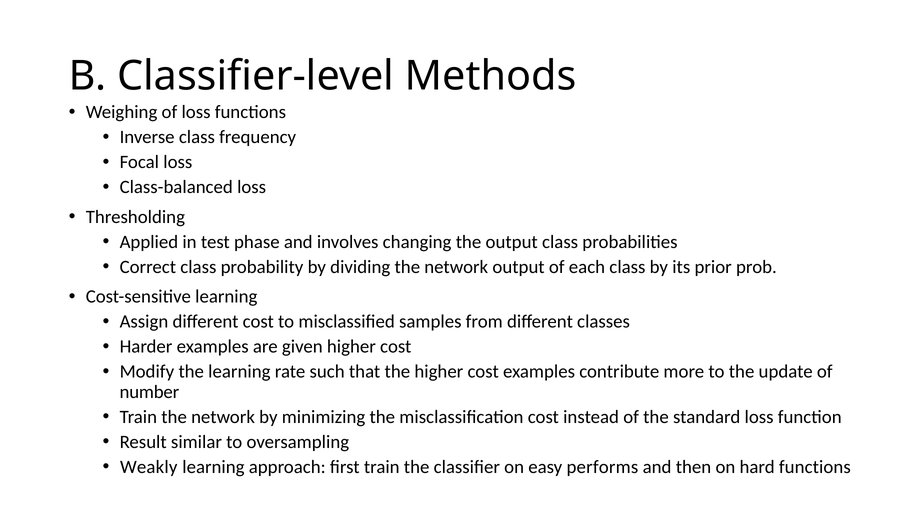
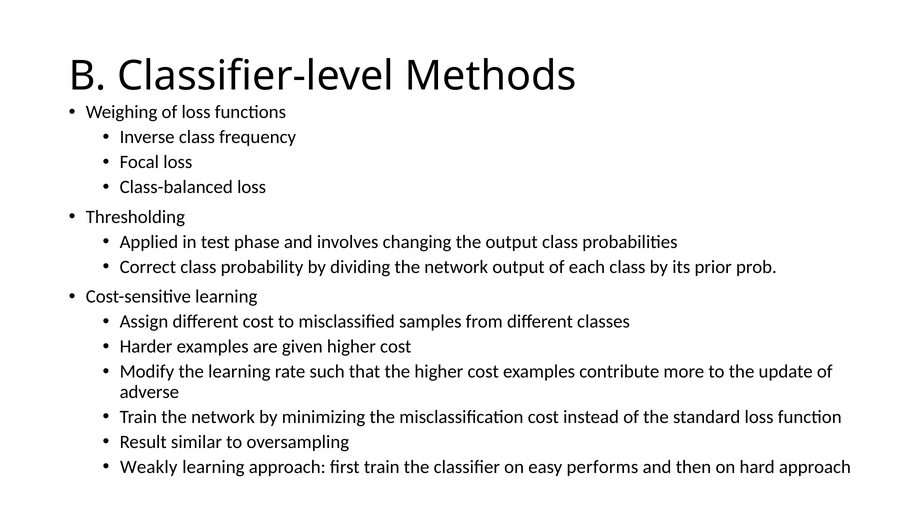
number: number -> adverse
hard functions: functions -> approach
